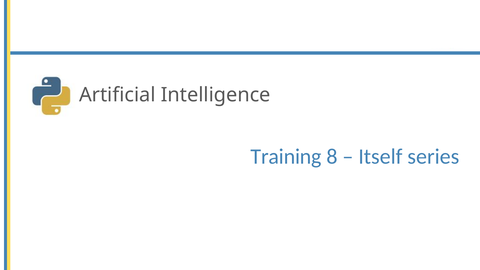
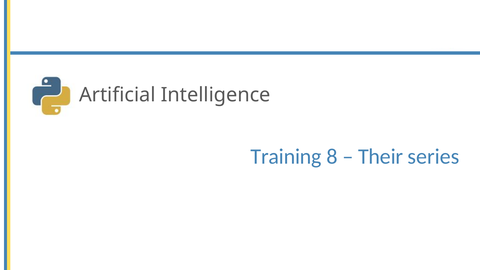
Itself: Itself -> Their
